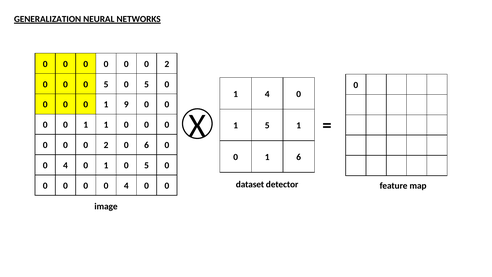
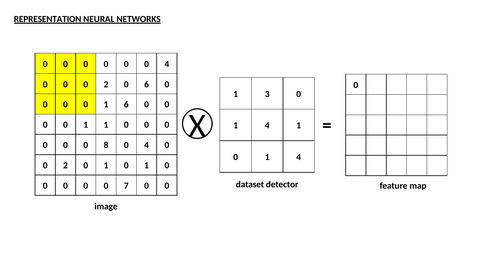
GENERALIZATION: GENERALIZATION -> REPRESENTATION
2 at (167, 64): 2 -> 4
0 0 0 5: 5 -> 2
5 at (147, 84): 5 -> 6
1 4: 4 -> 3
1 9: 9 -> 6
5 at (267, 125): 5 -> 4
0 0 2: 2 -> 8
6 at (147, 145): 6 -> 4
6 at (299, 157): 6 -> 4
4 at (65, 165): 4 -> 2
0 1 0 5: 5 -> 1
0 0 0 4: 4 -> 7
